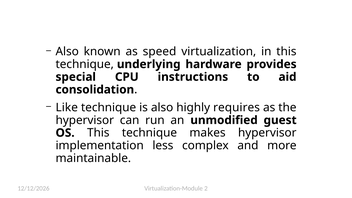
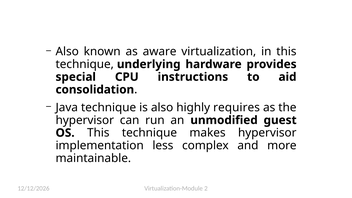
speed: speed -> aware
Like: Like -> Java
